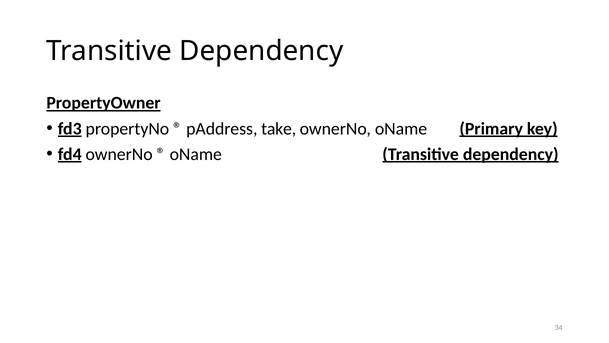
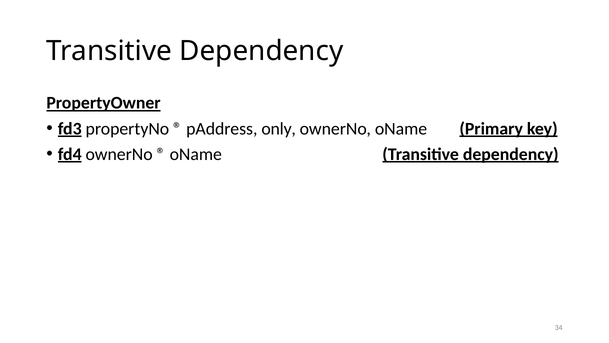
take: take -> only
